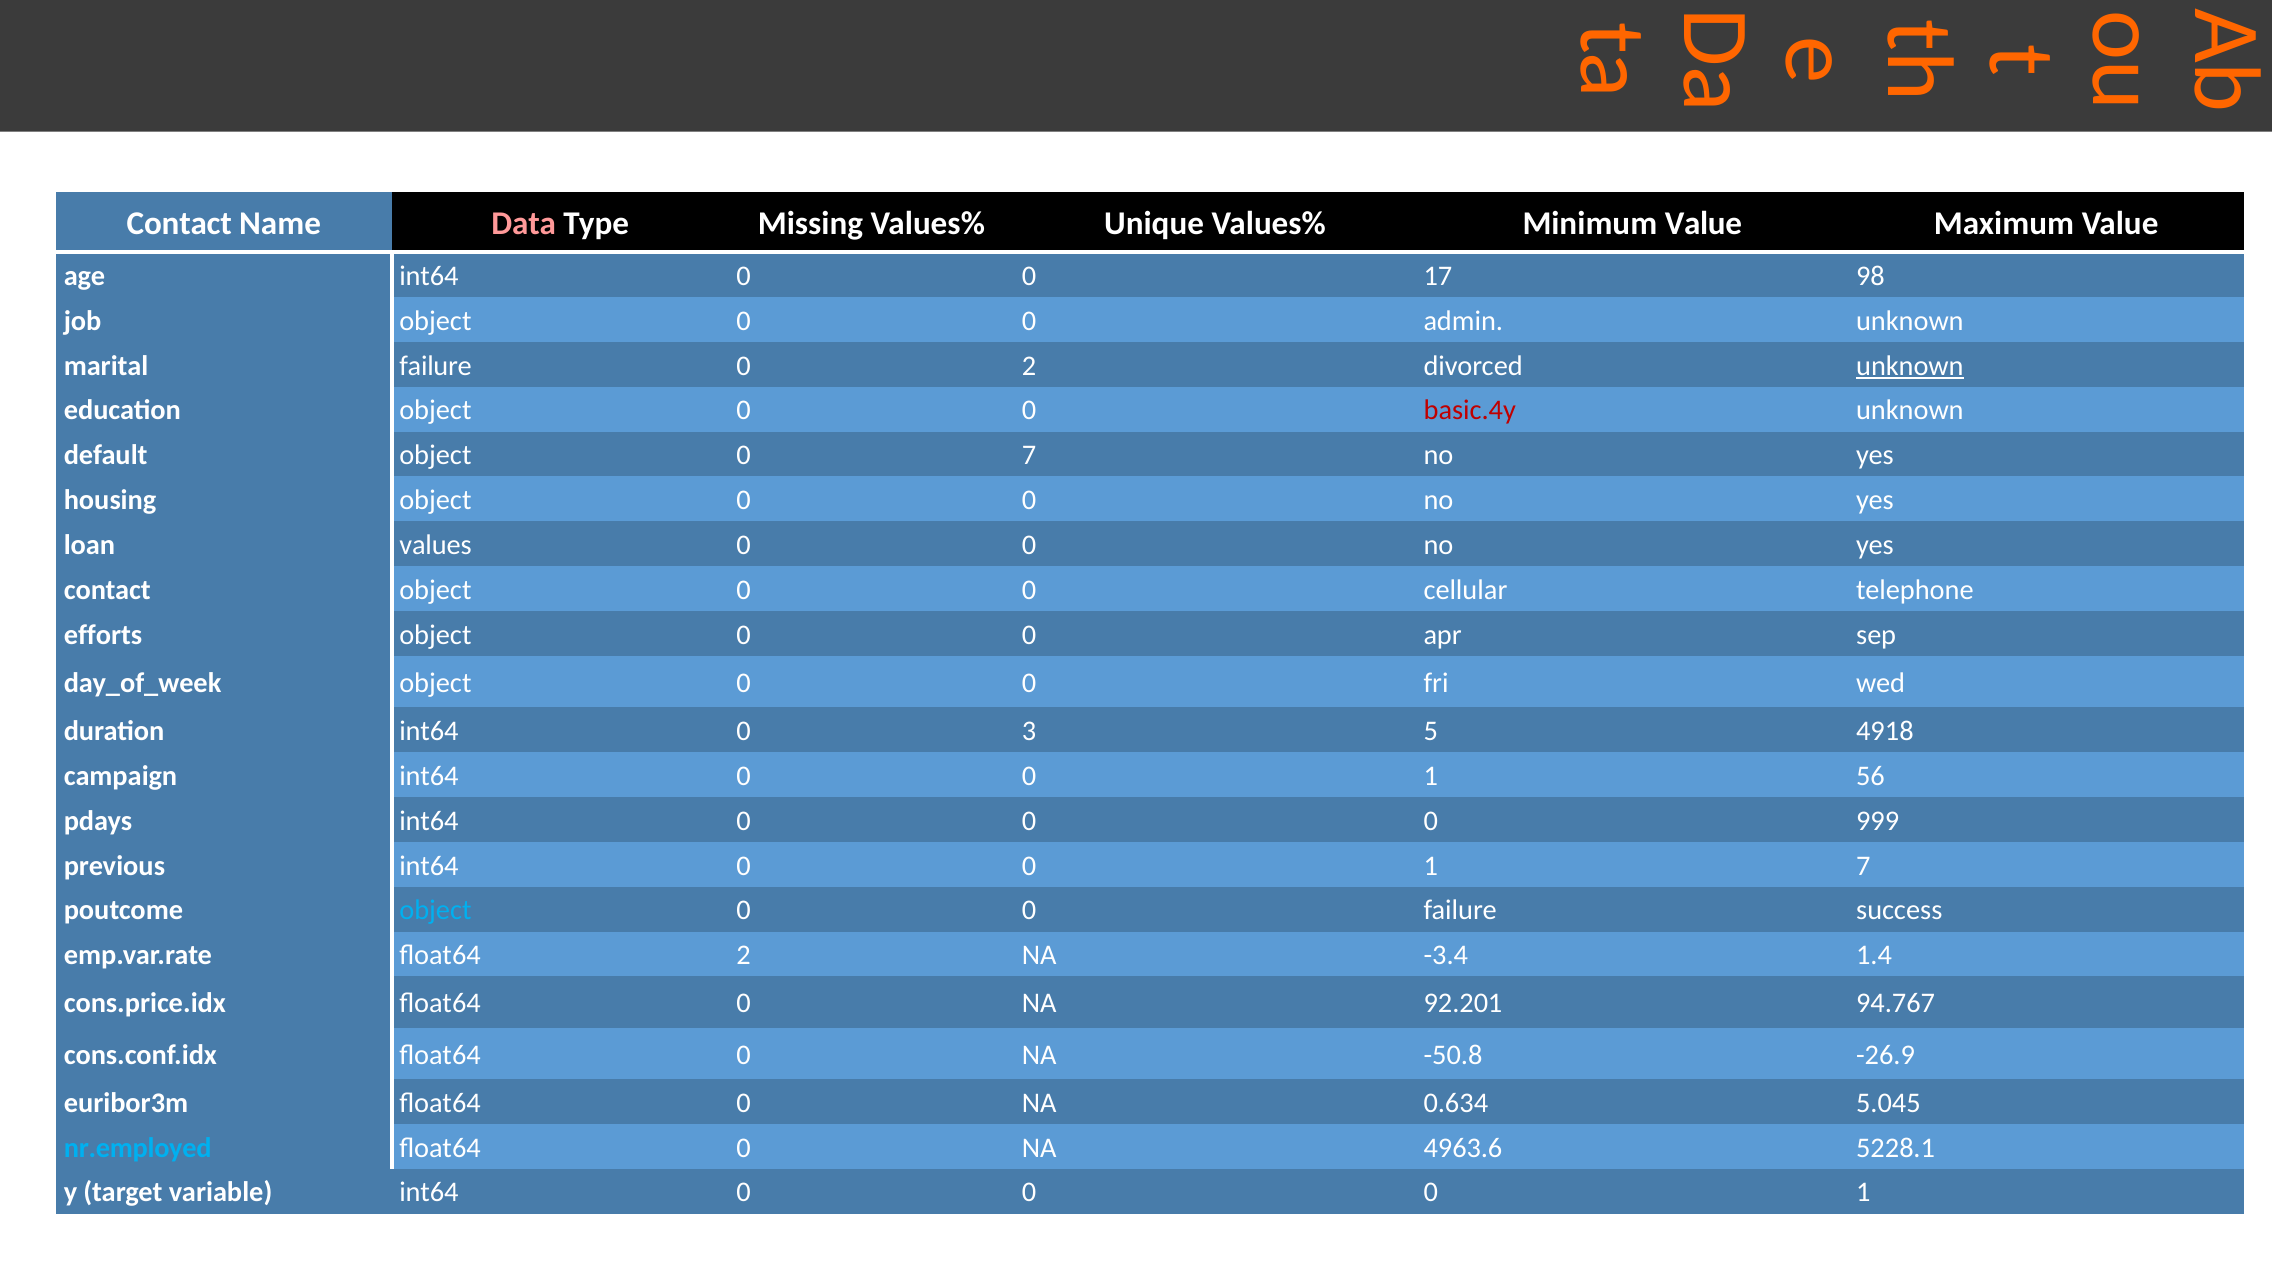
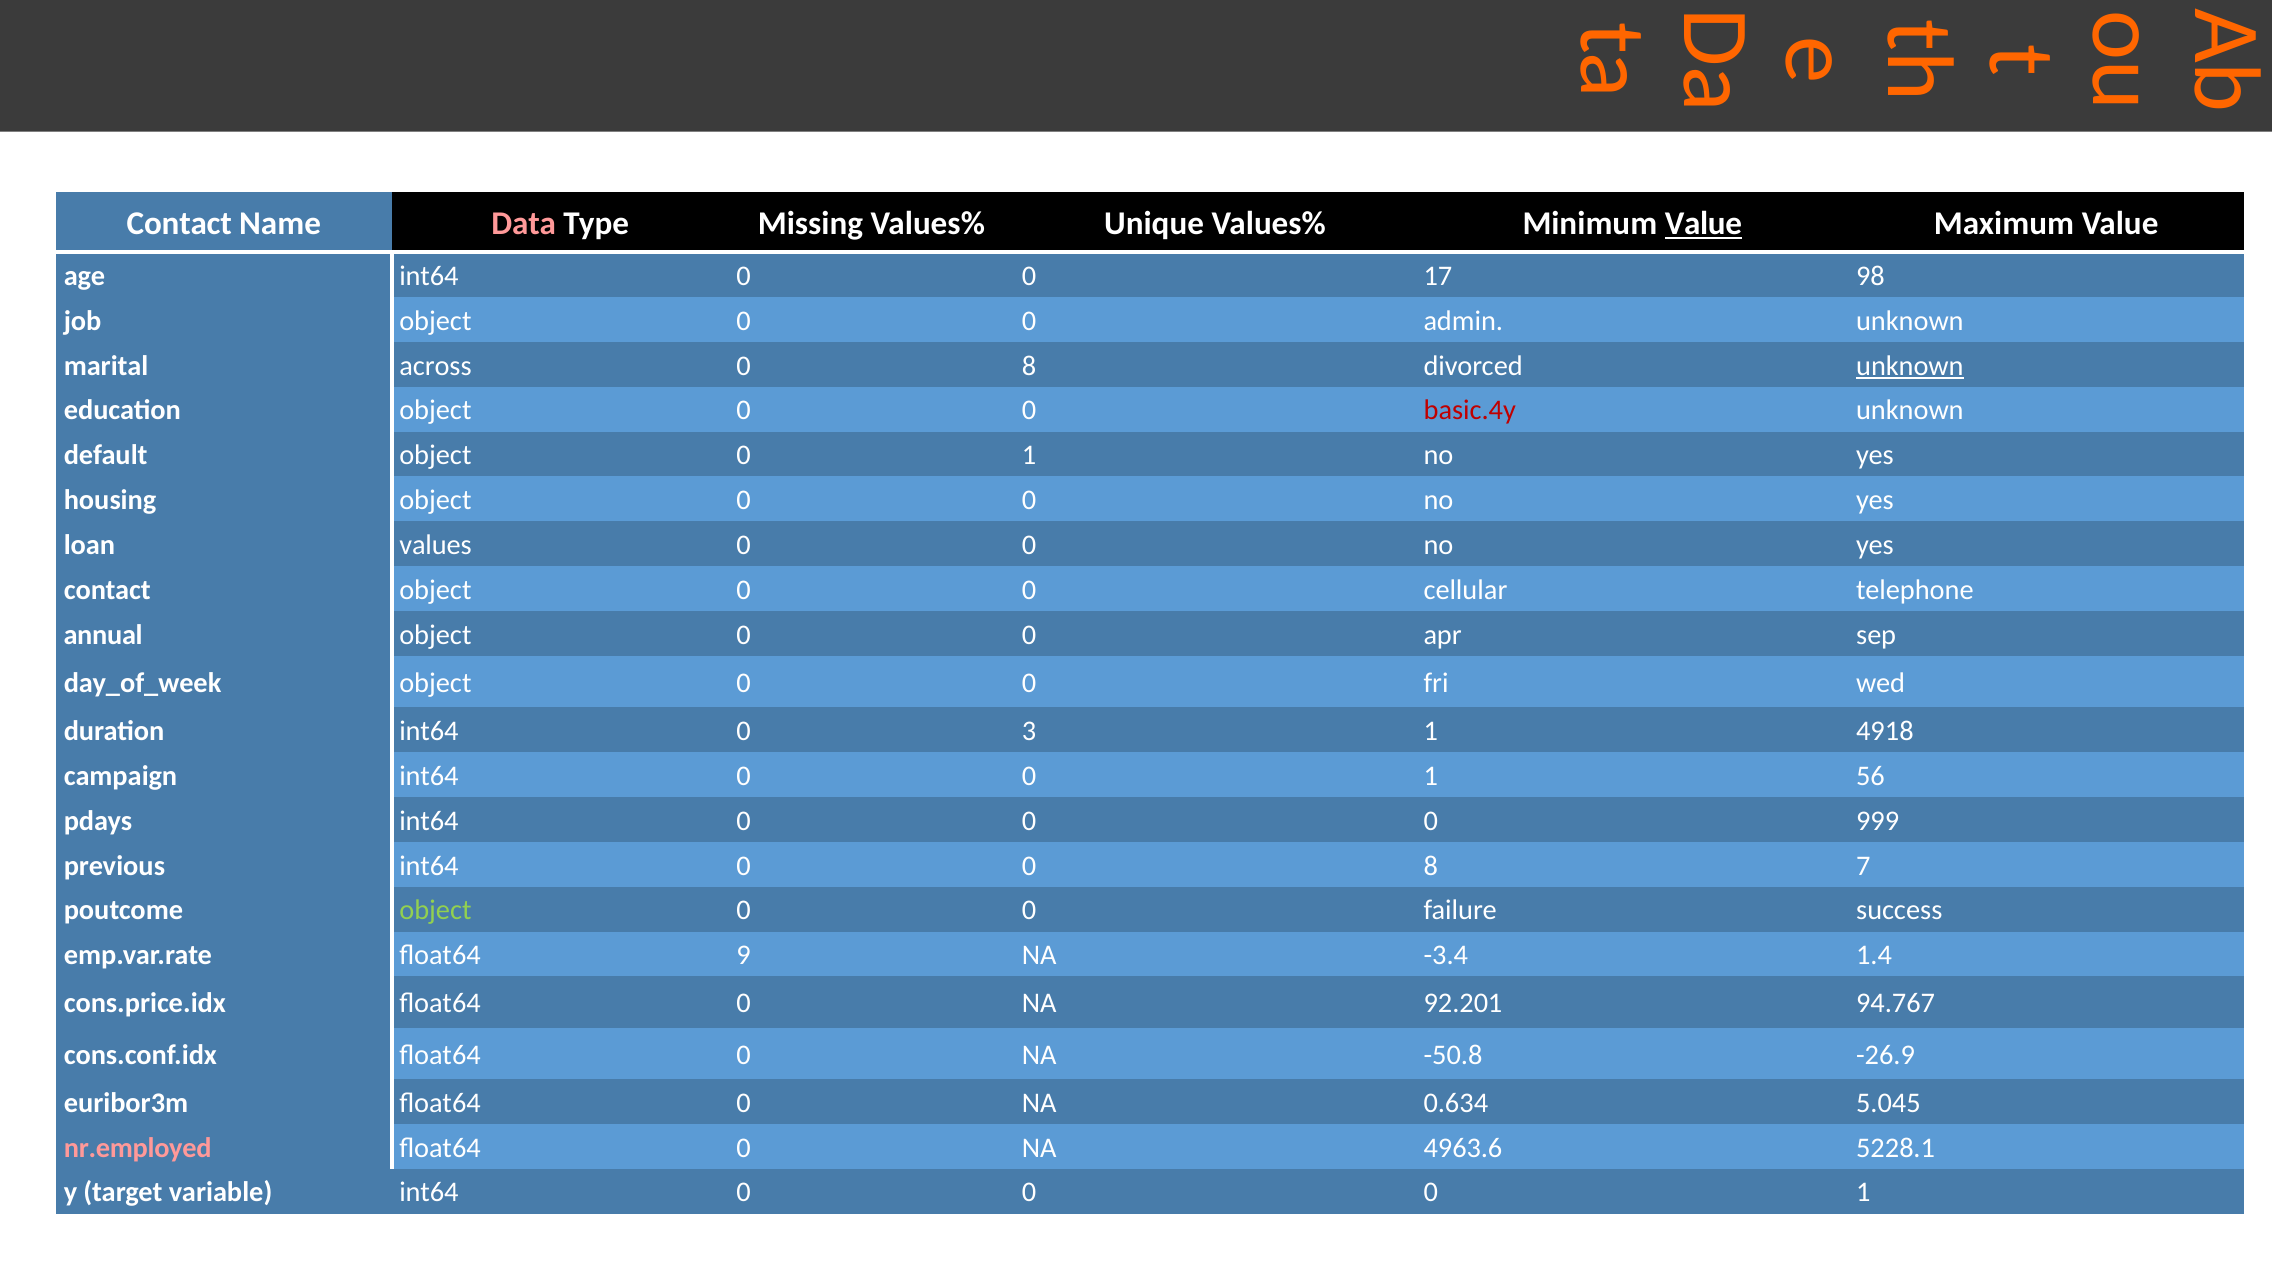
Value at (1704, 224) underline: none -> present
marital failure: failure -> across
2 at (1029, 366): 2 -> 8
object 0 7: 7 -> 1
efforts: efforts -> annual
3 5: 5 -> 1
1 at (1431, 866): 1 -> 8
object at (435, 911) colour: light blue -> light green
float64 2: 2 -> 9
nr.employed colour: light blue -> pink
